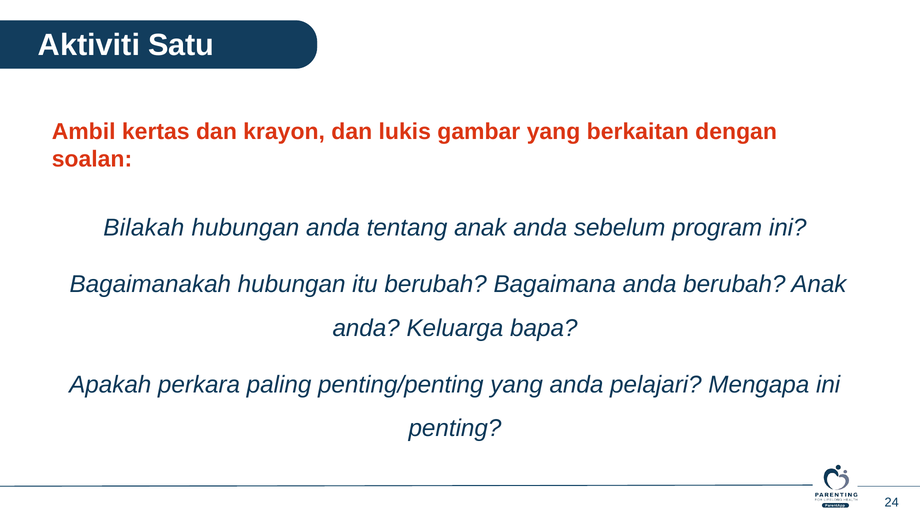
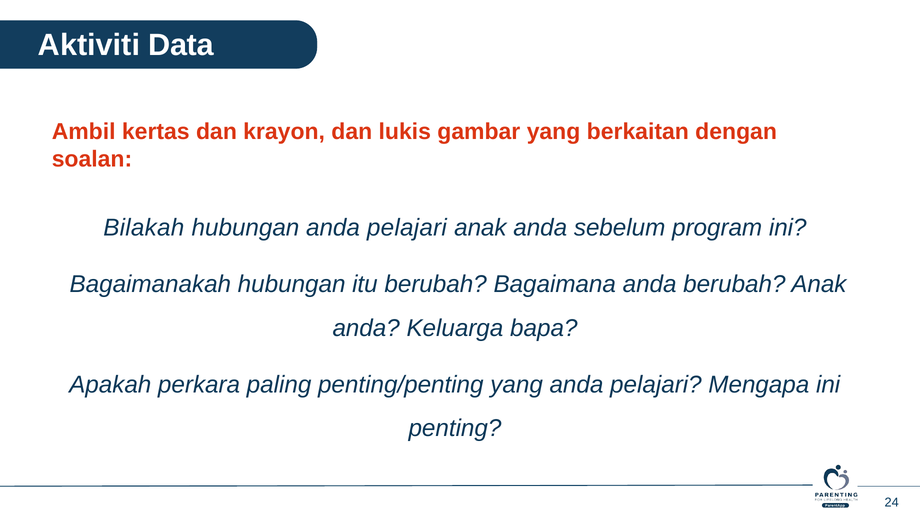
Satu: Satu -> Data
hubungan anda tentang: tentang -> pelajari
